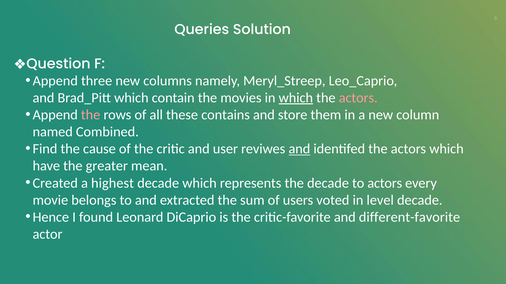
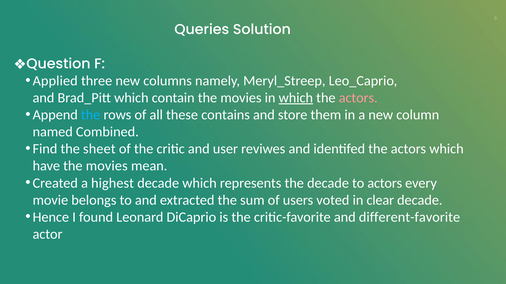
Append at (55, 81): Append -> Applied
the at (91, 115) colour: pink -> light blue
cause: cause -> sheet
and at (299, 149) underline: present -> none
have the greater: greater -> movies
level: level -> clear
